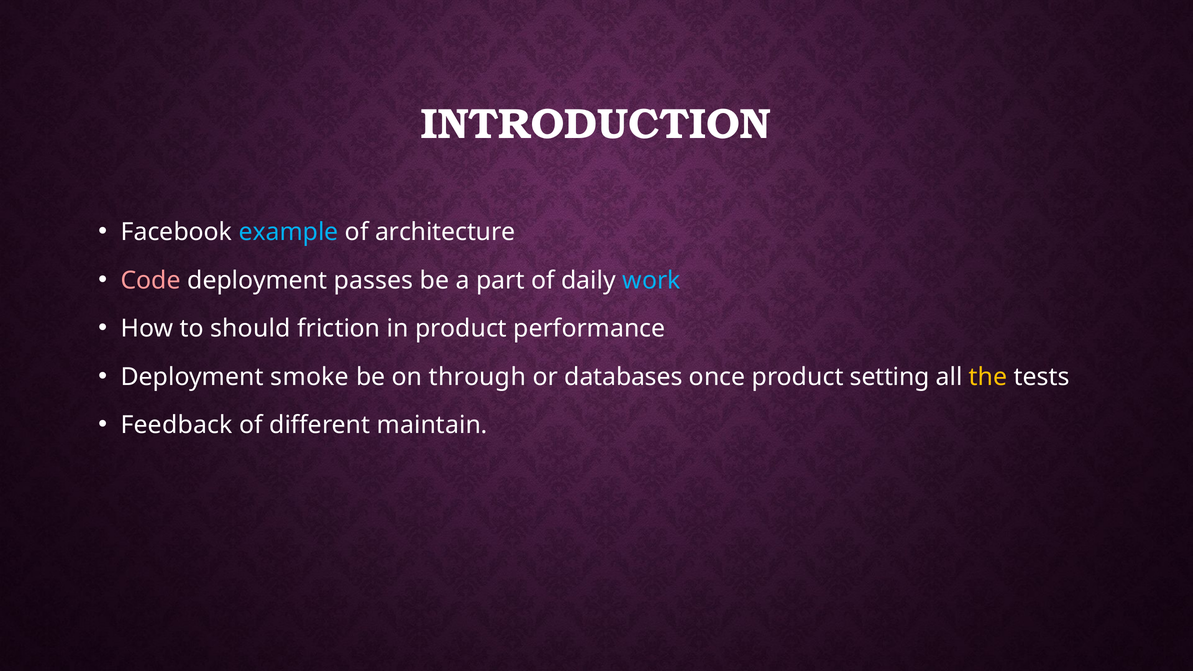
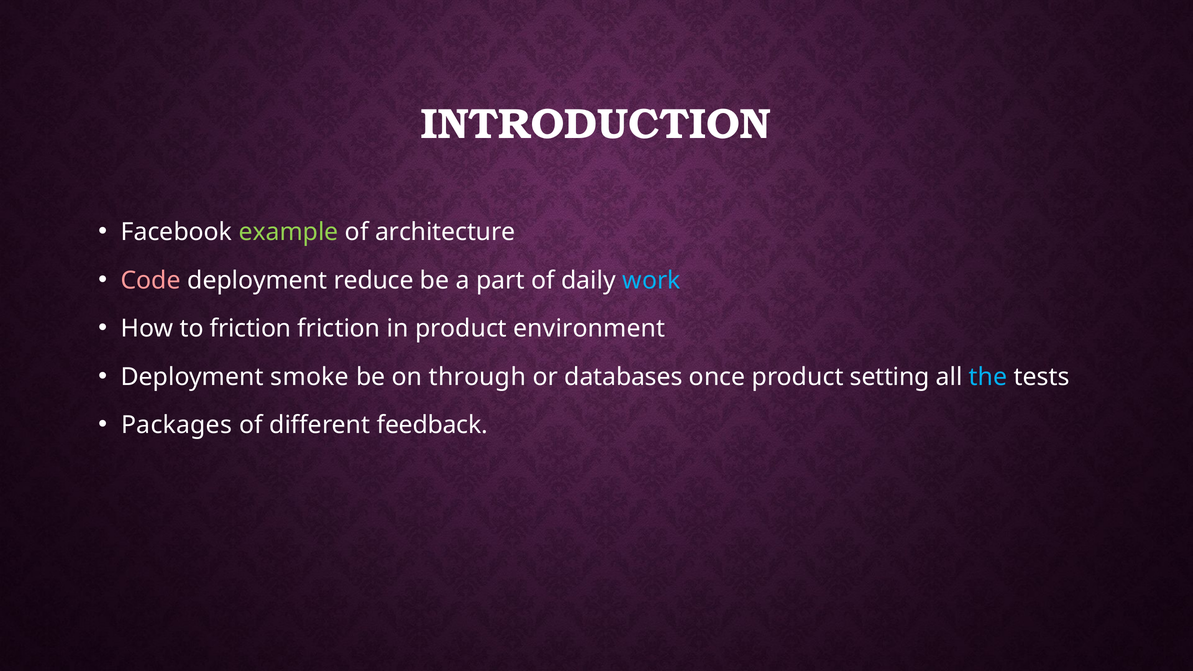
example colour: light blue -> light green
passes: passes -> reduce
to should: should -> friction
performance: performance -> environment
the colour: yellow -> light blue
Feedback: Feedback -> Packages
maintain: maintain -> feedback
